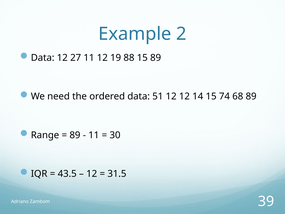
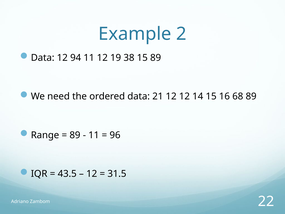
27: 27 -> 94
88: 88 -> 38
51: 51 -> 21
74: 74 -> 16
30: 30 -> 96
39: 39 -> 22
